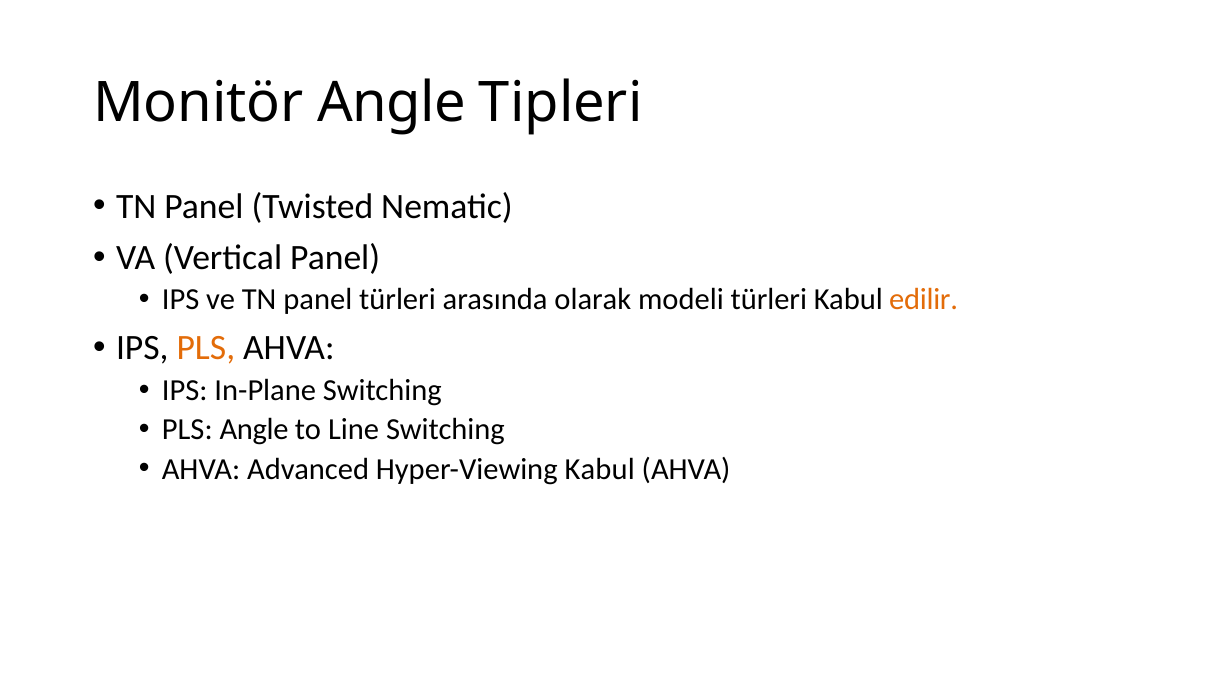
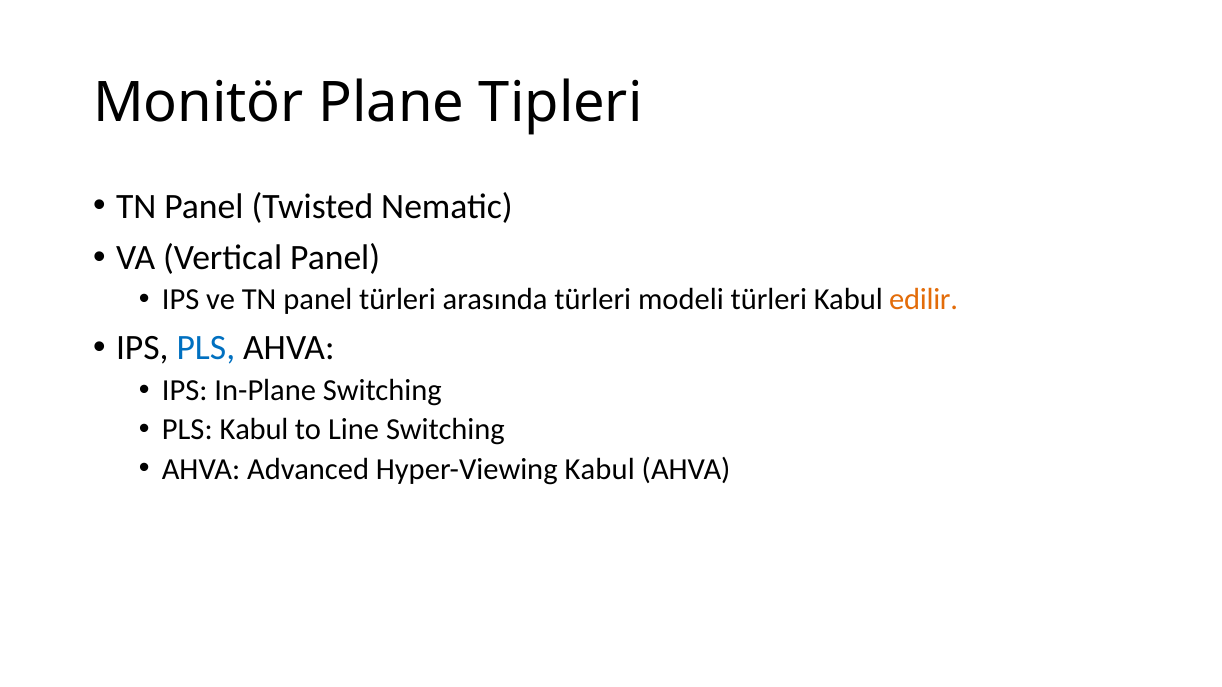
Monitör Angle: Angle -> Plane
arasında olarak: olarak -> türleri
PLS at (206, 348) colour: orange -> blue
PLS Angle: Angle -> Kabul
